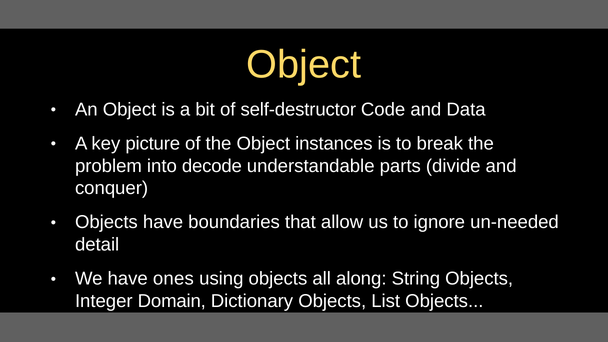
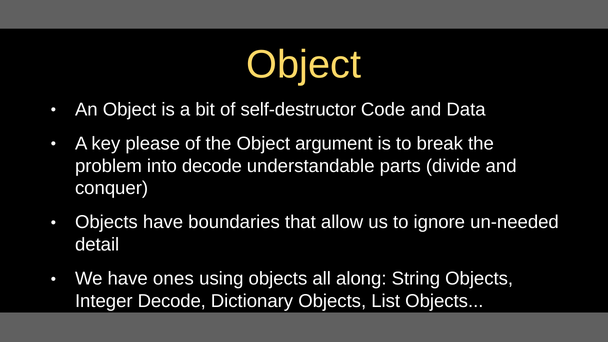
picture: picture -> please
instances: instances -> argument
Integer Domain: Domain -> Decode
